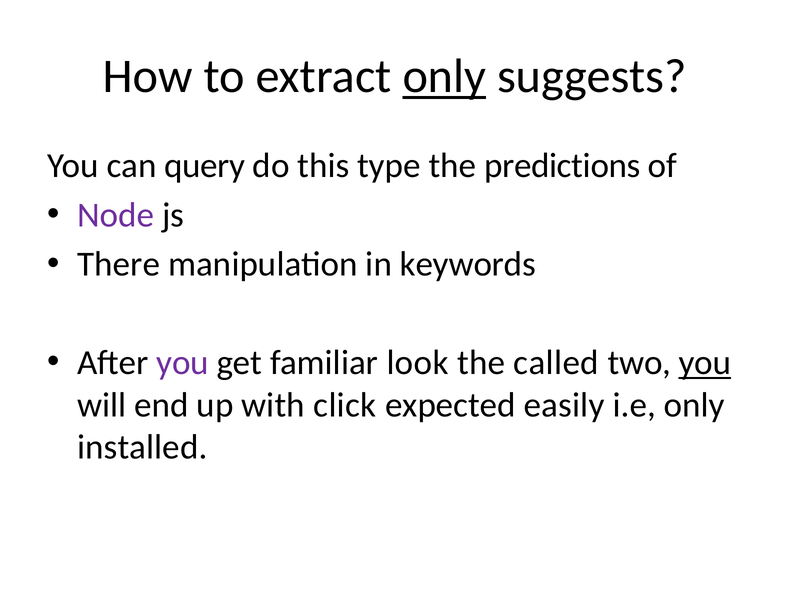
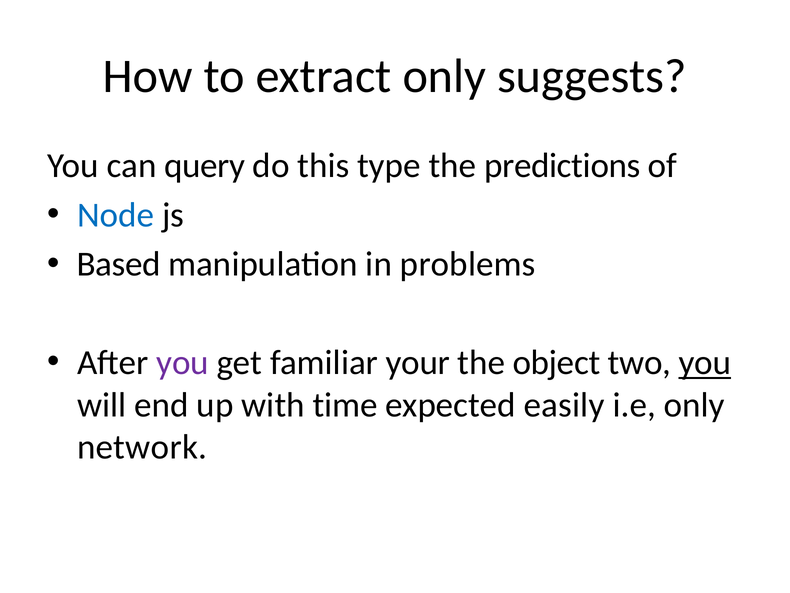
only at (444, 76) underline: present -> none
Node colour: purple -> blue
There: There -> Based
keywords: keywords -> problems
look: look -> your
called: called -> object
click: click -> time
installed: installed -> network
